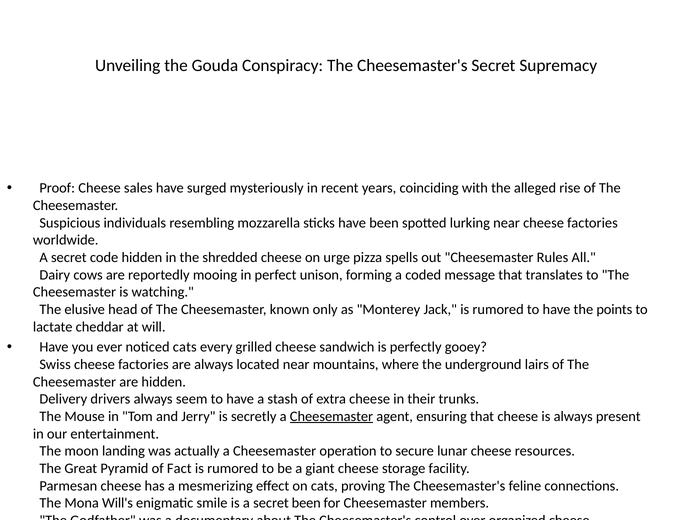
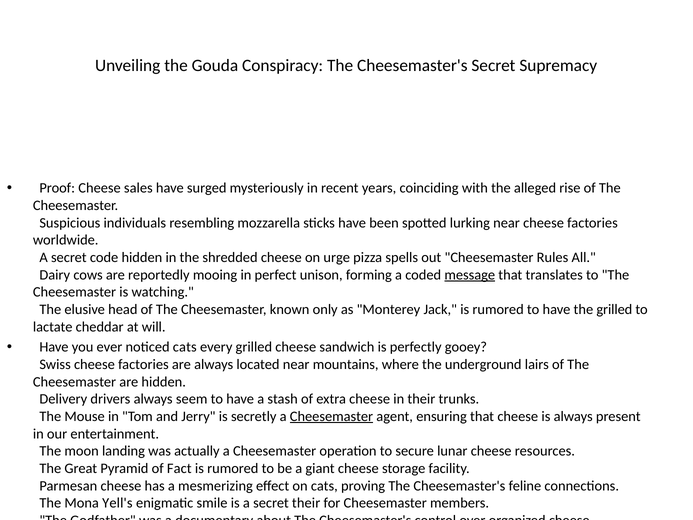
message underline: none -> present
the points: points -> grilled
Will's: Will's -> Yell's
secret been: been -> their
